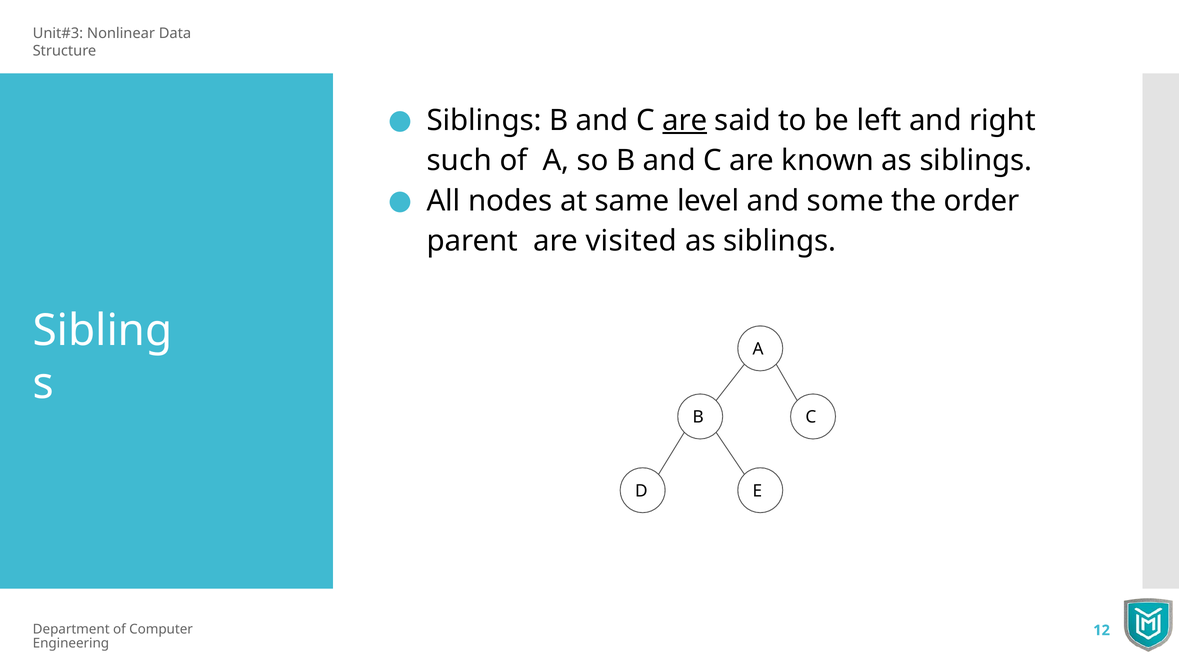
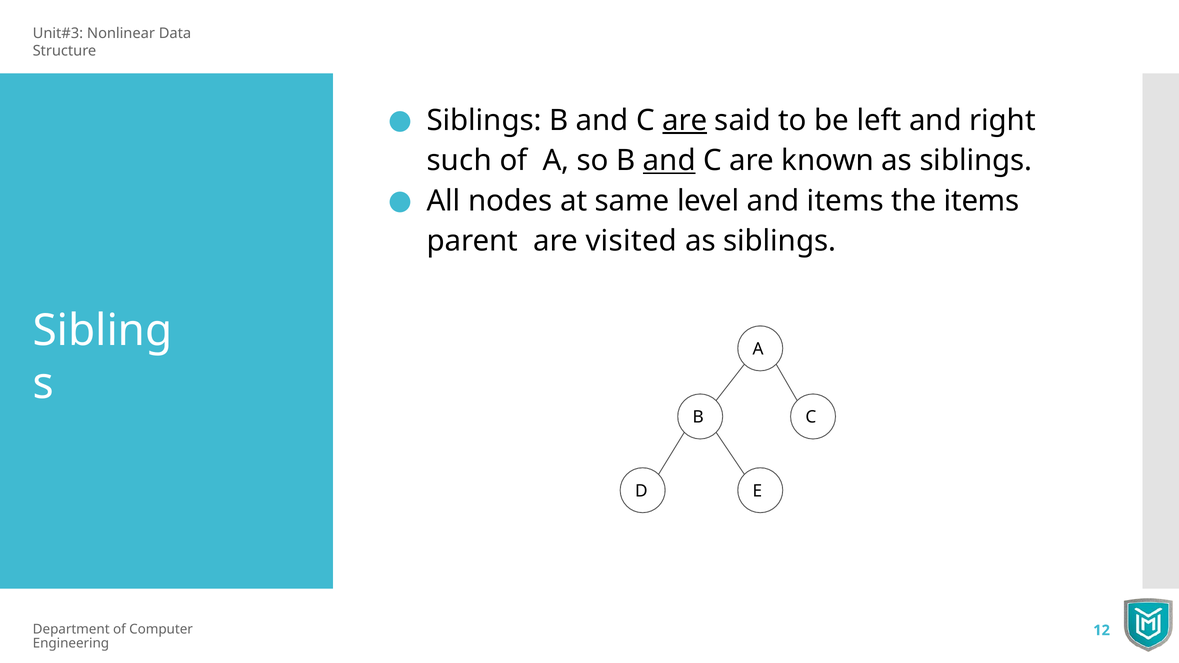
and at (669, 161) underline: none -> present
and some: some -> items
the order: order -> items
